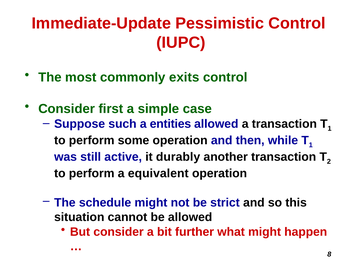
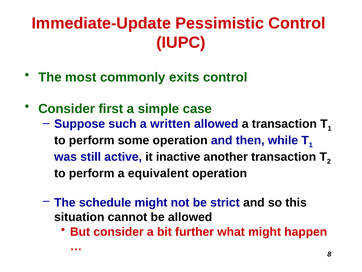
entities: entities -> written
durably: durably -> inactive
